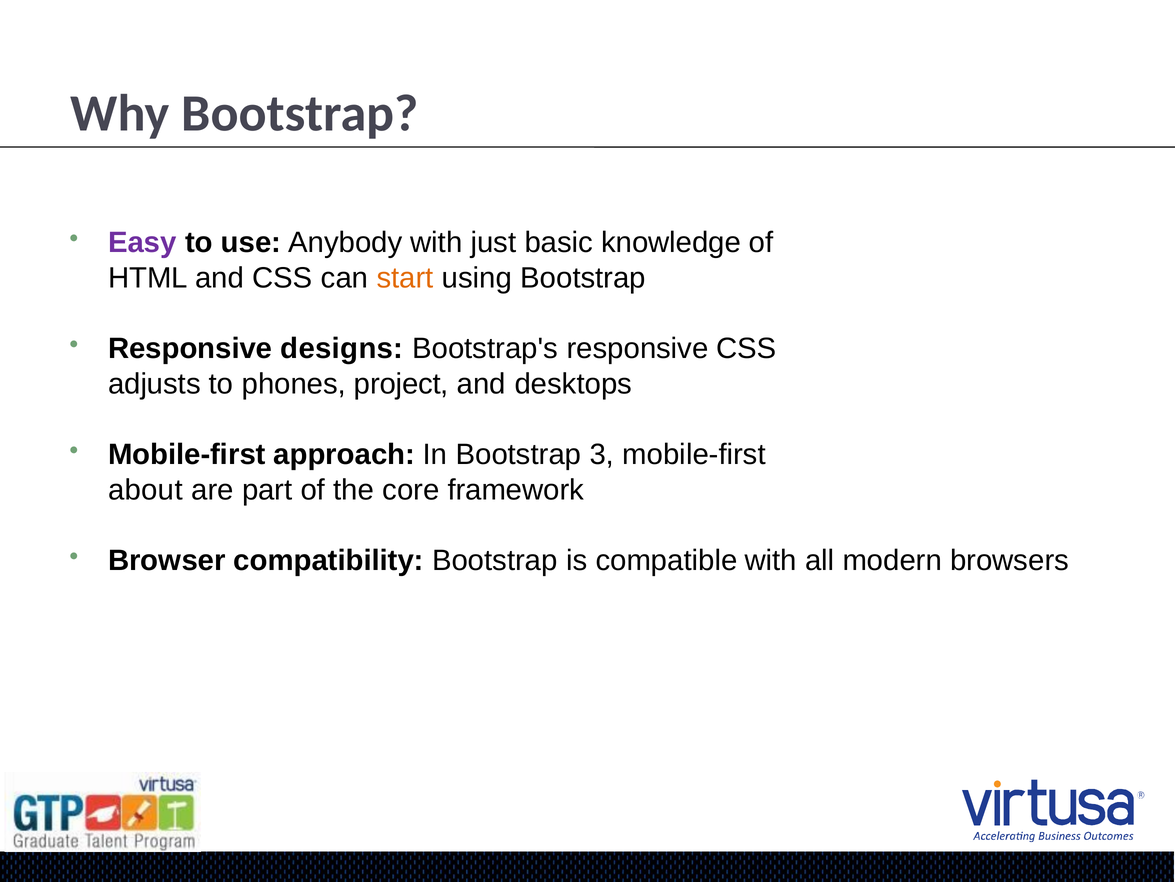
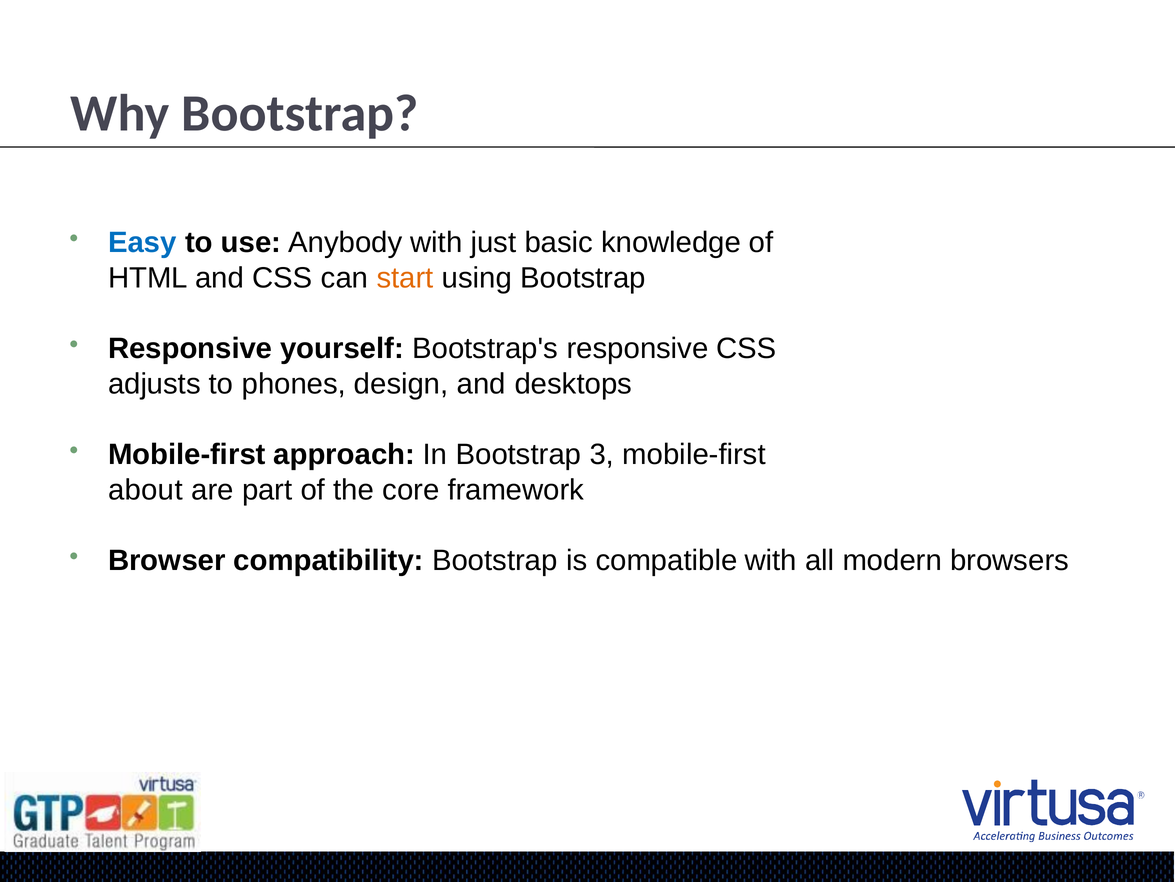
Easy colour: purple -> blue
designs: designs -> yourself
project: project -> design
